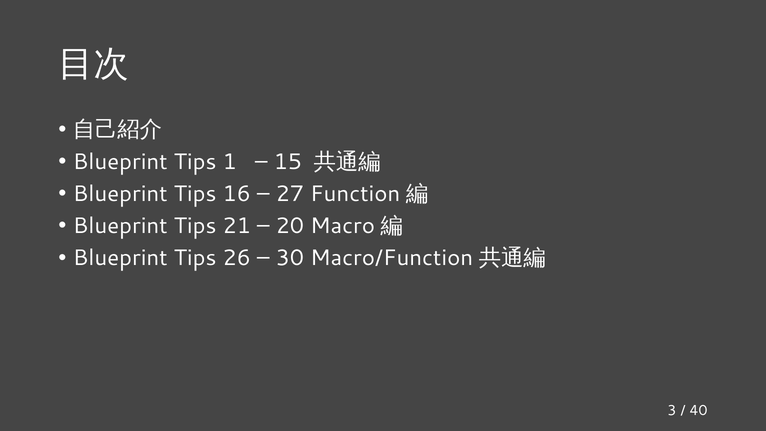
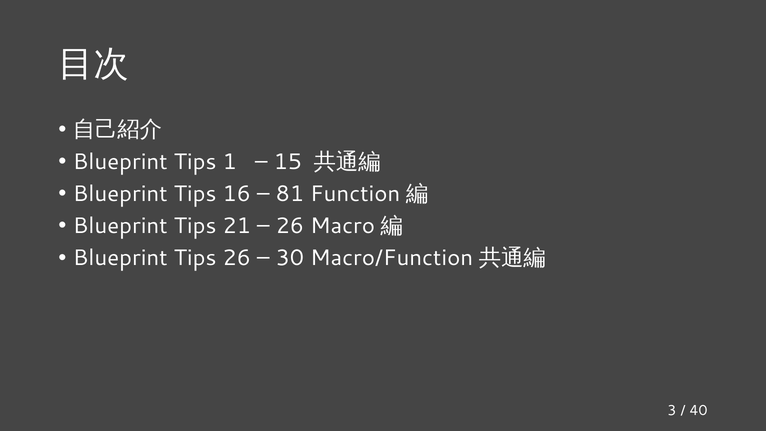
27: 27 -> 81
20 at (290, 226): 20 -> 26
